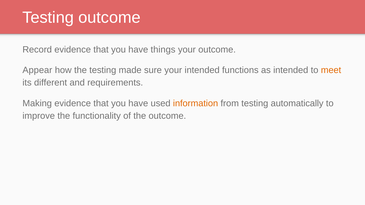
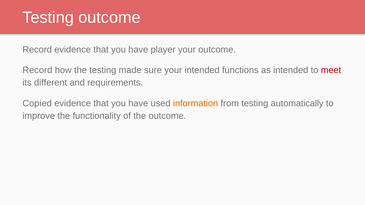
things: things -> player
Appear at (37, 70): Appear -> Record
meet colour: orange -> red
Making: Making -> Copied
